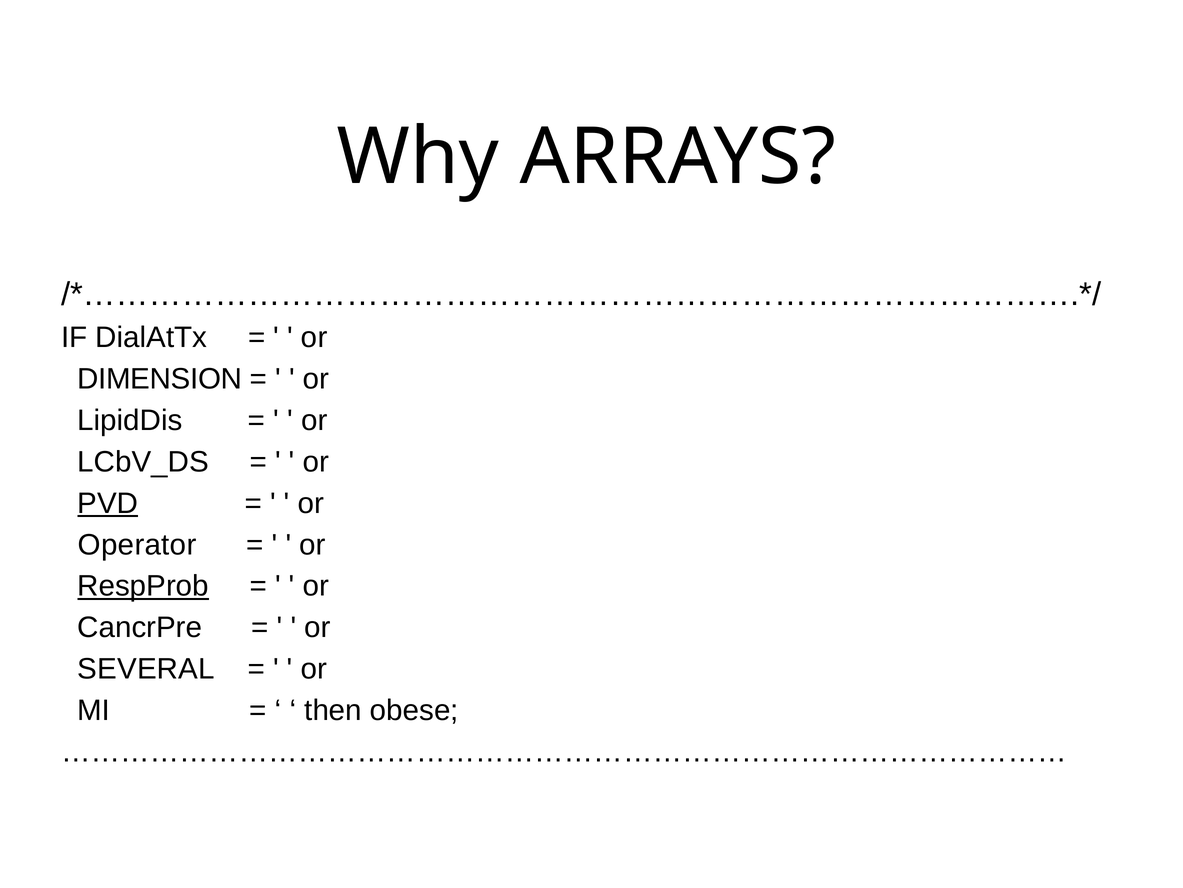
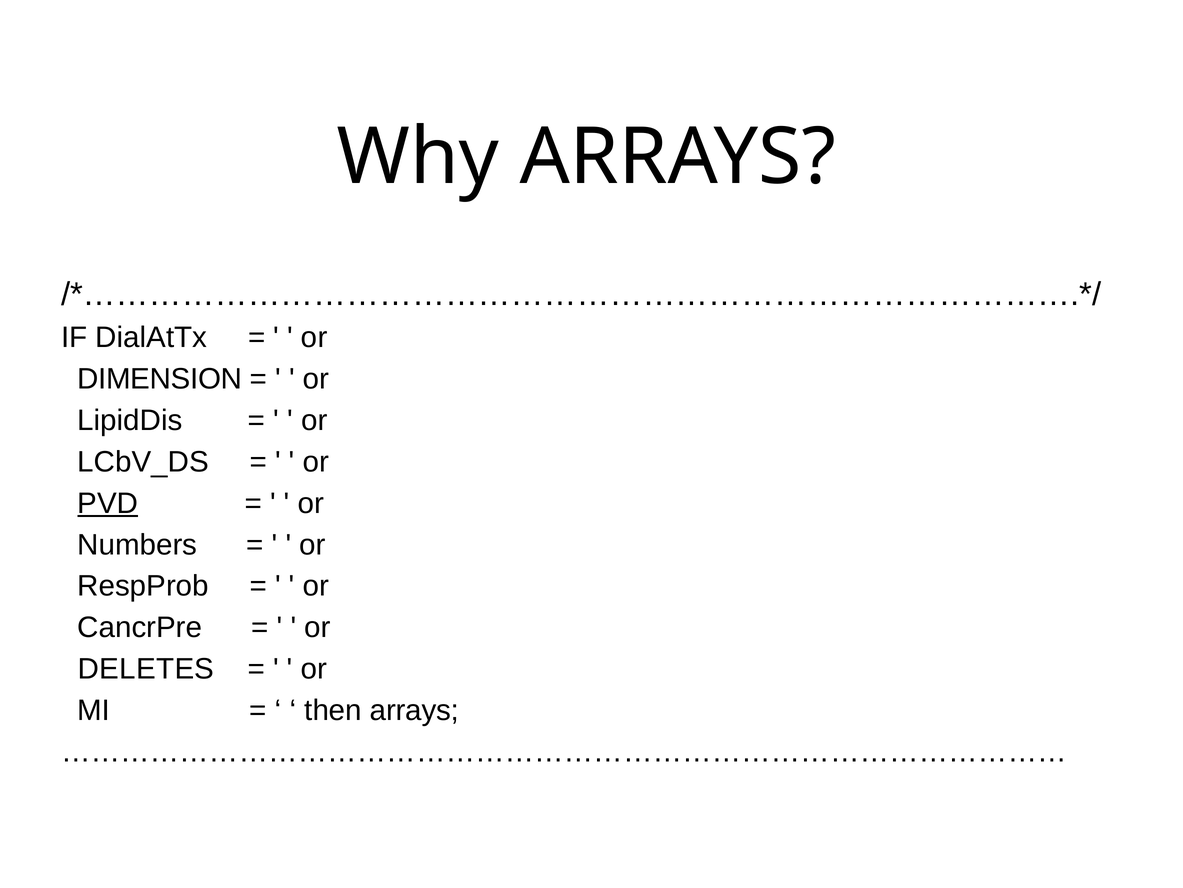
Operator: Operator -> Numbers
RespProb underline: present -> none
SEVERAL: SEVERAL -> DELETES
then obese: obese -> arrays
